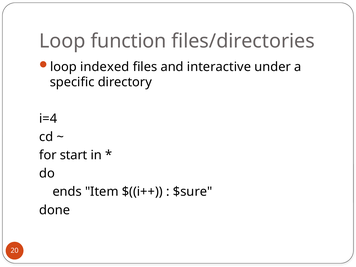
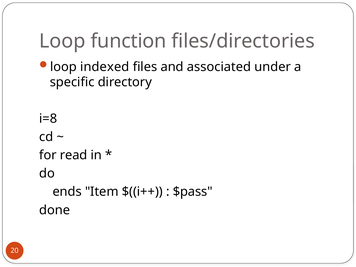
interactive: interactive -> associated
i=4: i=4 -> i=8
start: start -> read
$sure: $sure -> $pass
